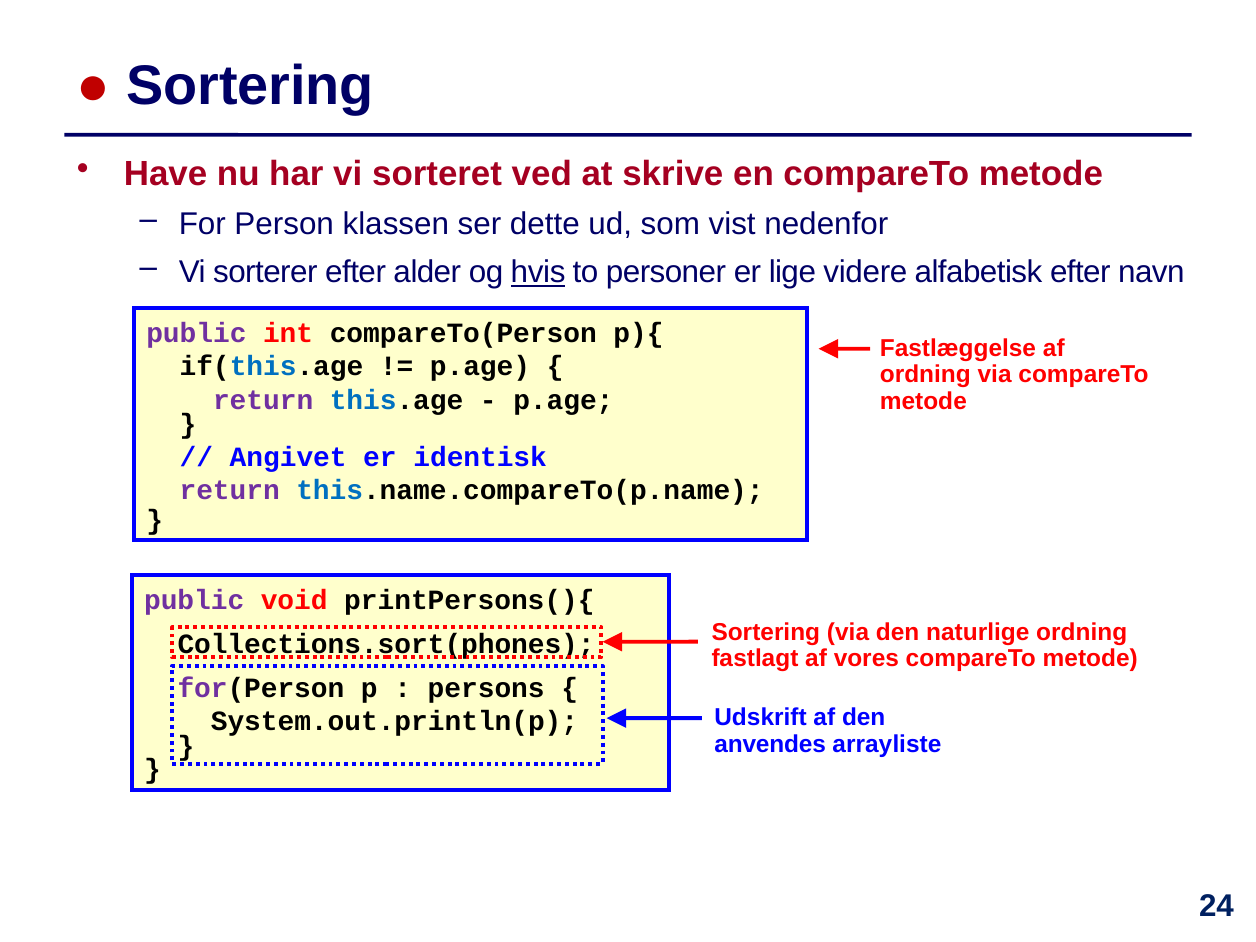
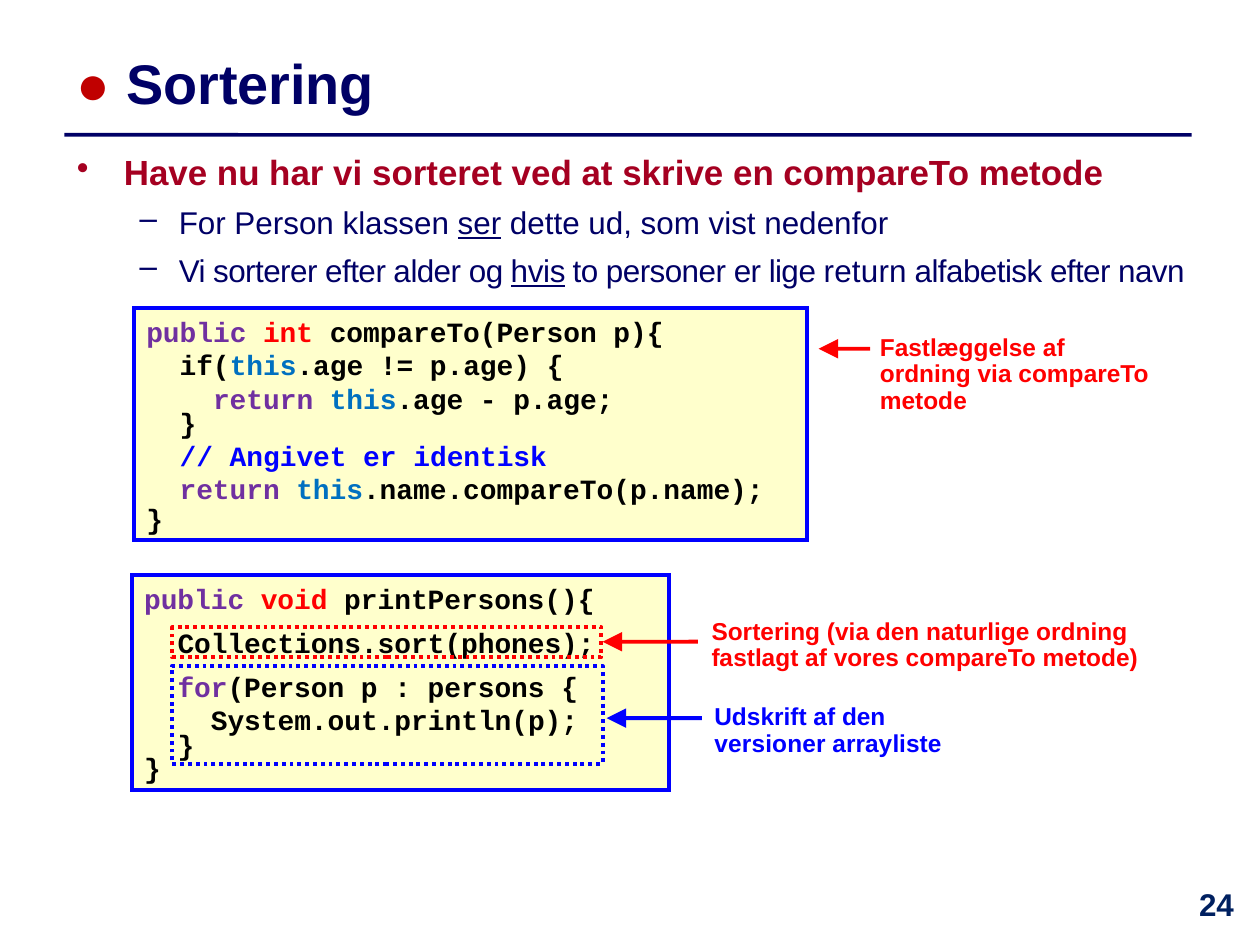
ser underline: none -> present
lige videre: videre -> return
anvendes: anvendes -> versioner
